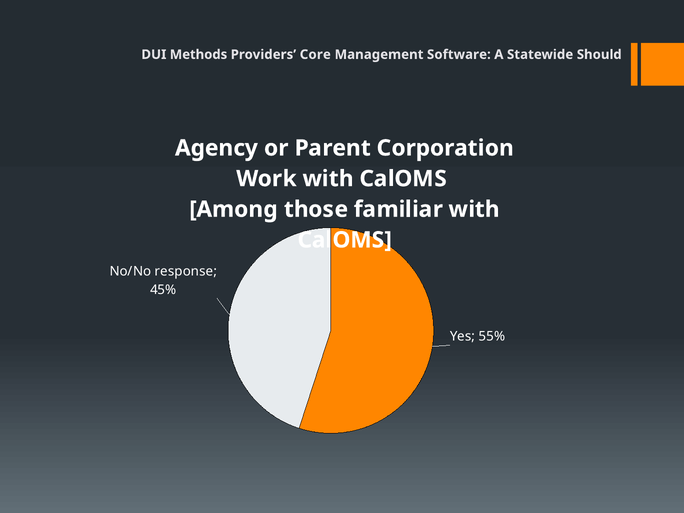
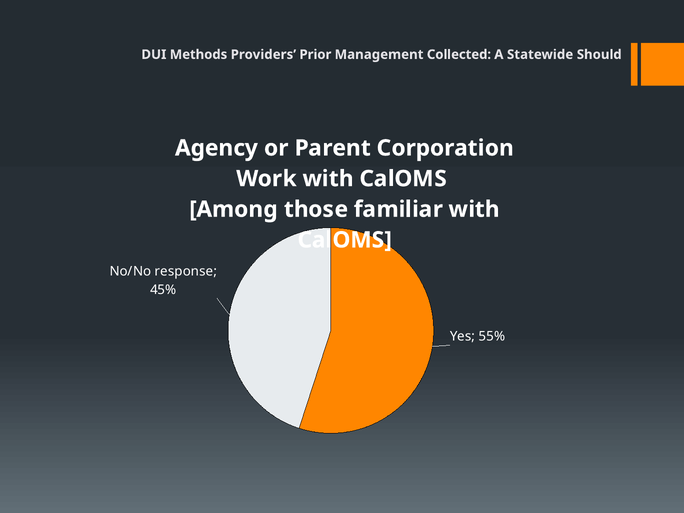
Core: Core -> Prior
Software: Software -> Collected
